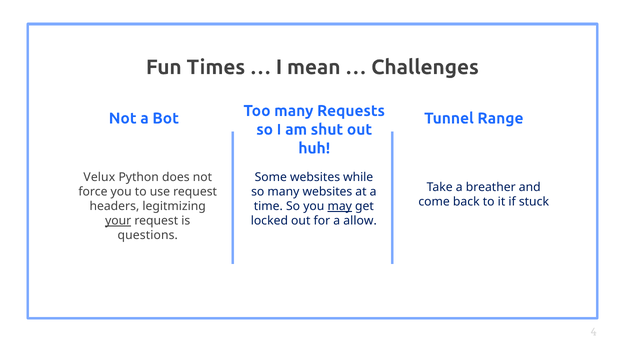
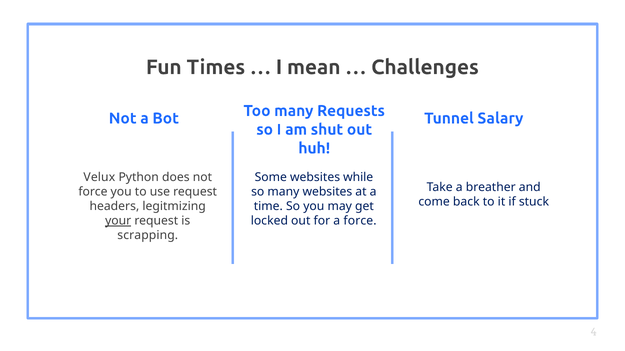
Range: Range -> Salary
may underline: present -> none
a allow: allow -> force
questions: questions -> scrapping
